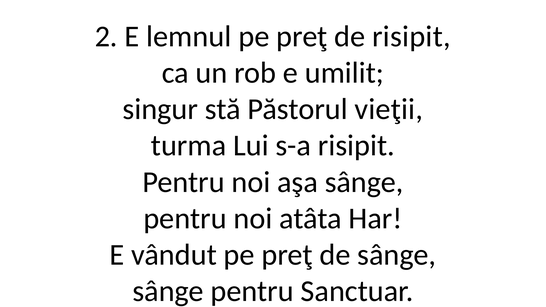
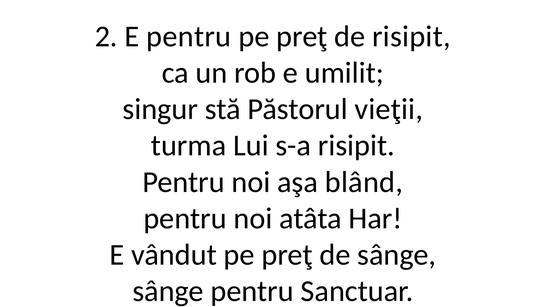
E lemnul: lemnul -> pentru
aşa sânge: sânge -> blând
